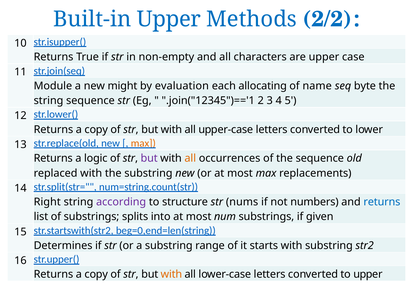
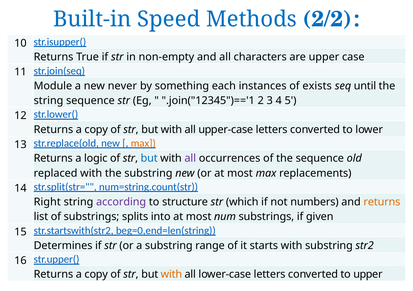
Built-in Upper: Upper -> Speed
might: might -> never
evaluation: evaluation -> something
allocating: allocating -> instances
name: name -> exists
byte: byte -> until
but at (149, 158) colour: purple -> blue
all at (190, 158) colour: orange -> purple
nums: nums -> which
returns at (382, 202) colour: blue -> orange
